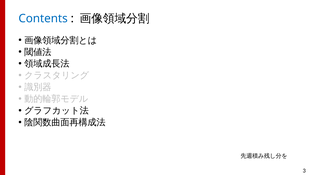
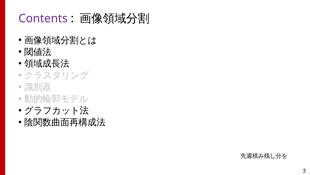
Contents colour: blue -> purple
